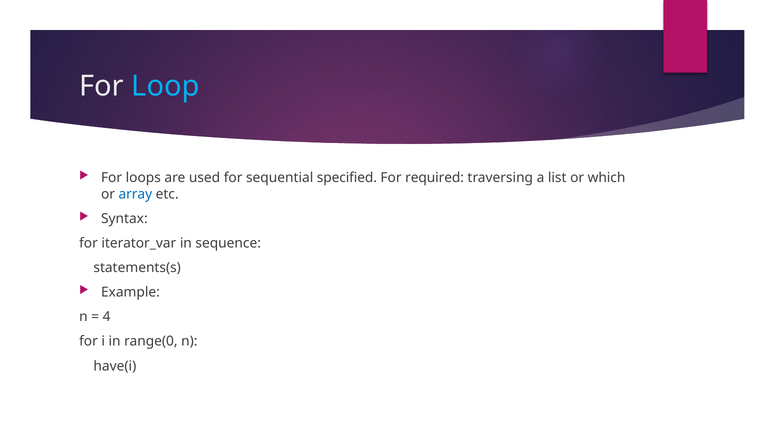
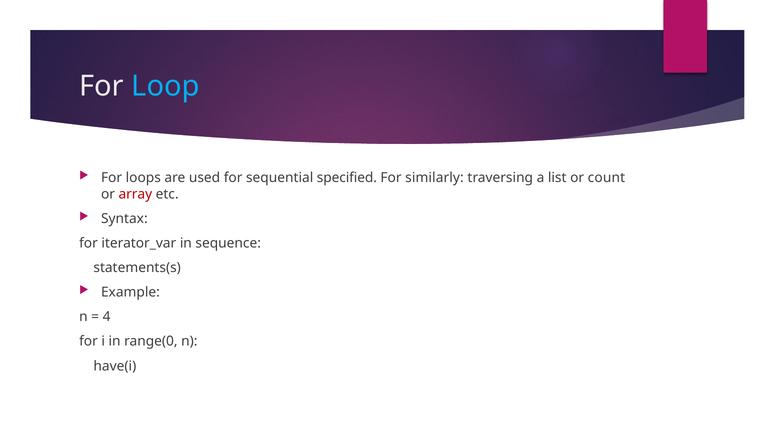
required: required -> similarly
which: which -> count
array colour: blue -> red
